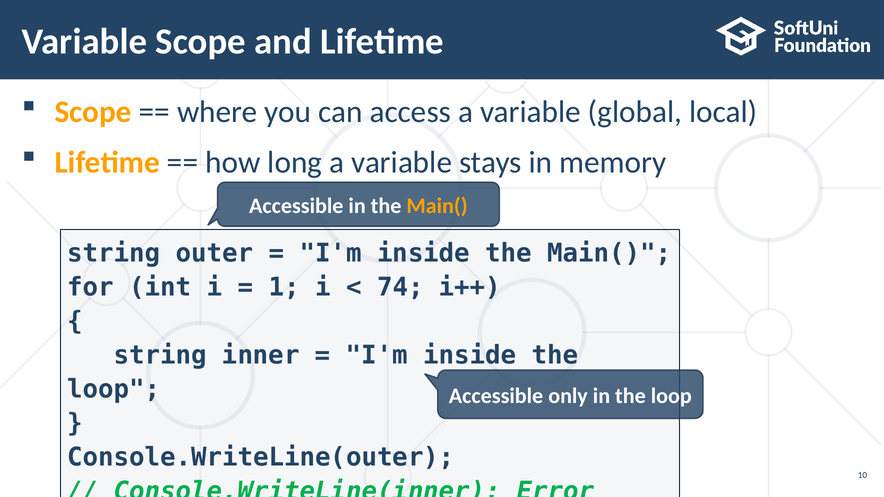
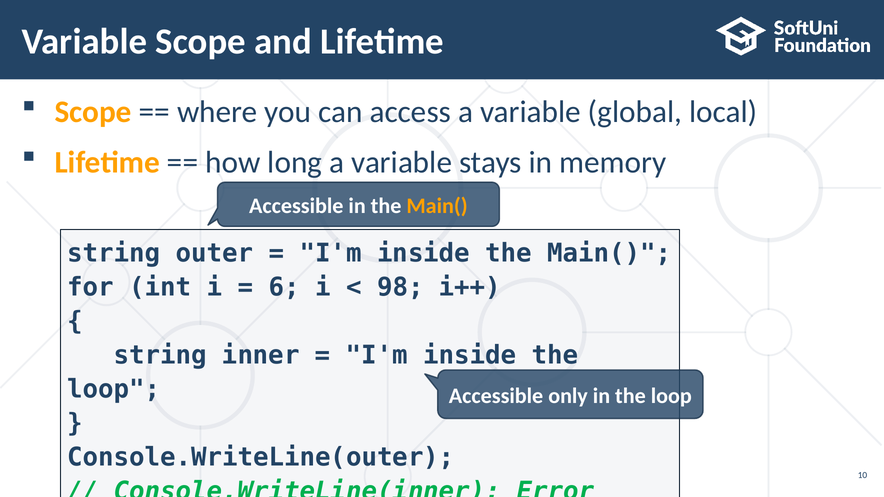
1: 1 -> 6
74: 74 -> 98
